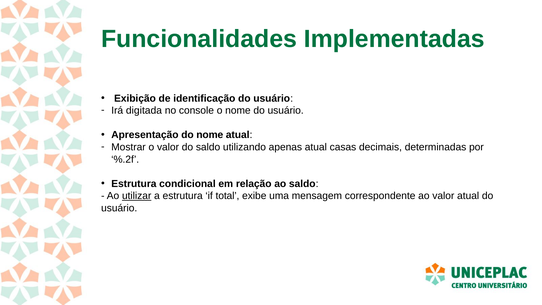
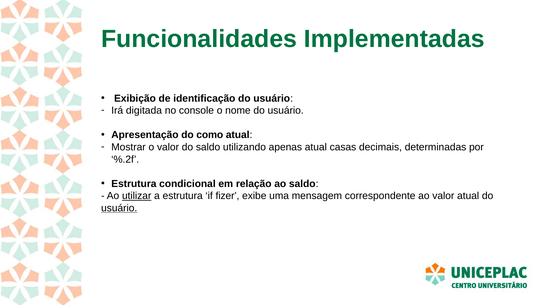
do nome: nome -> como
total: total -> fizer
usuário at (119, 208) underline: none -> present
